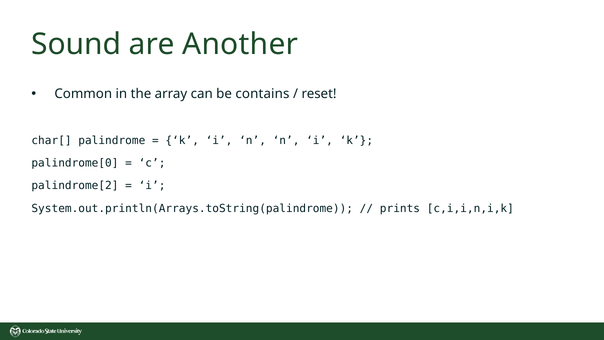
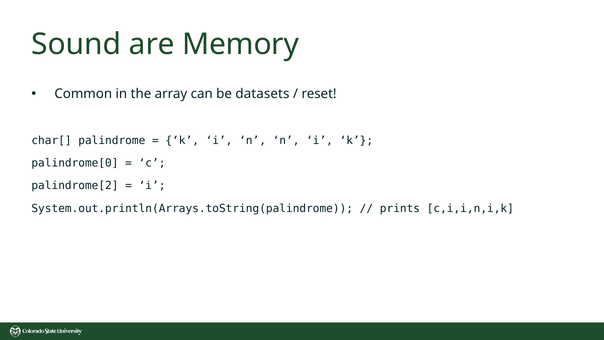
Another: Another -> Memory
contains: contains -> datasets
